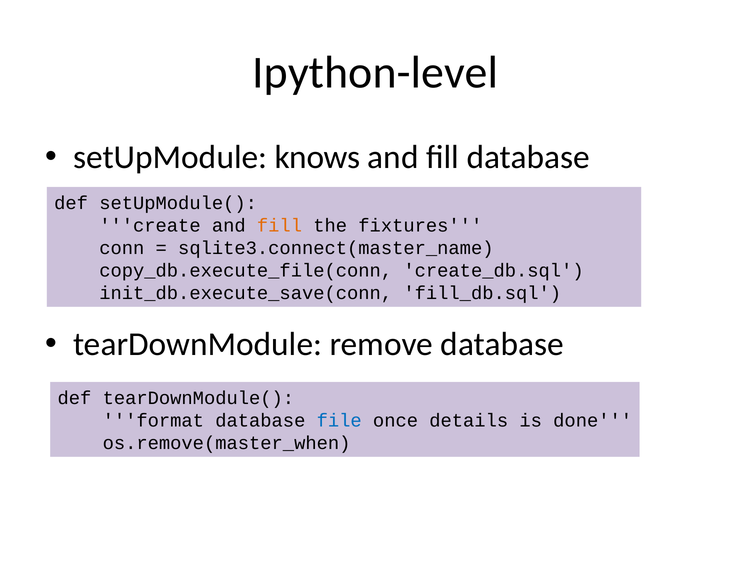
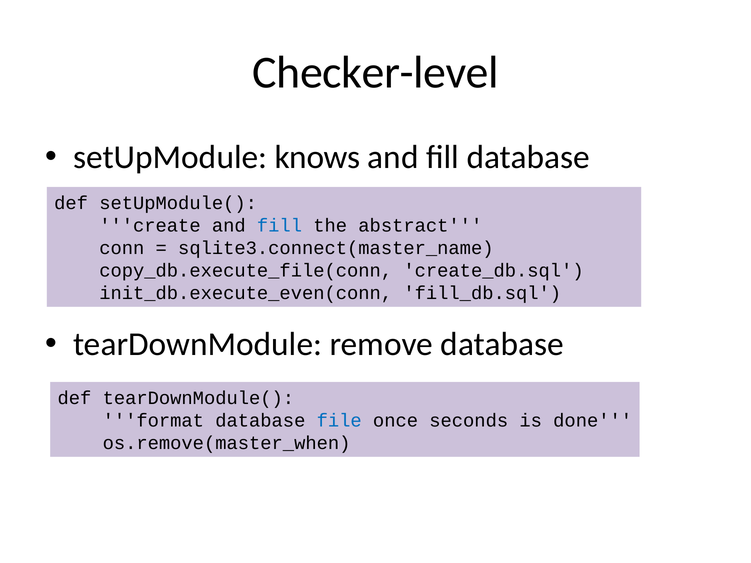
Ipython-level: Ipython-level -> Checker-level
fill at (279, 226) colour: orange -> blue
fixtures: fixtures -> abstract
init_db.execute_save(conn: init_db.execute_save(conn -> init_db.execute_even(conn
details: details -> seconds
